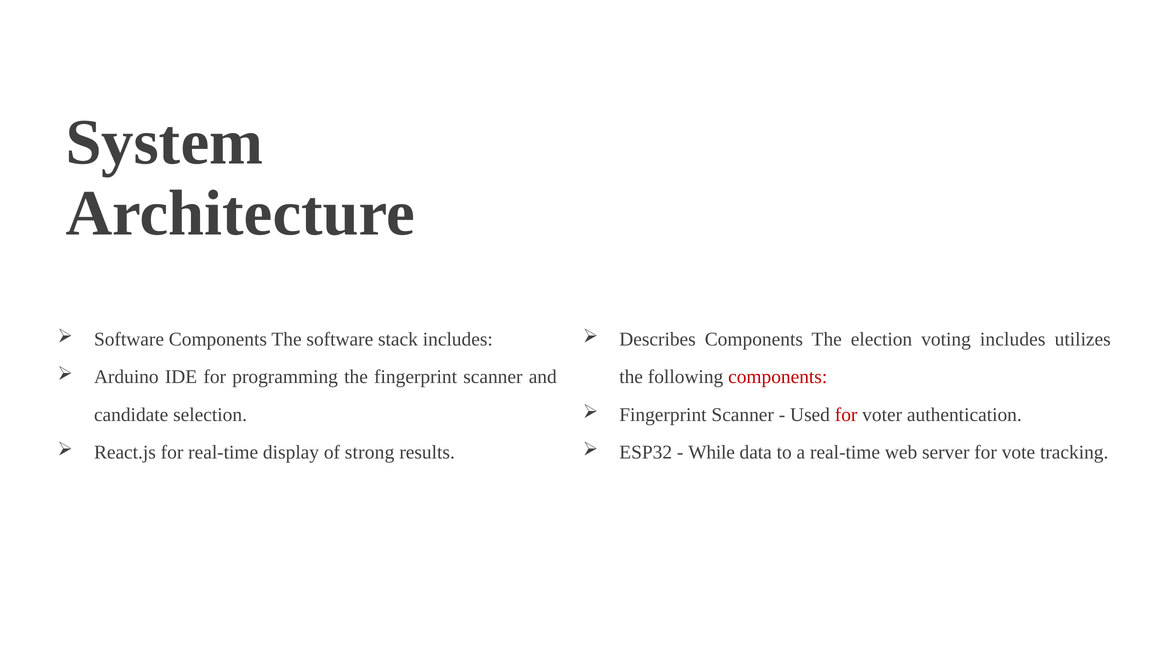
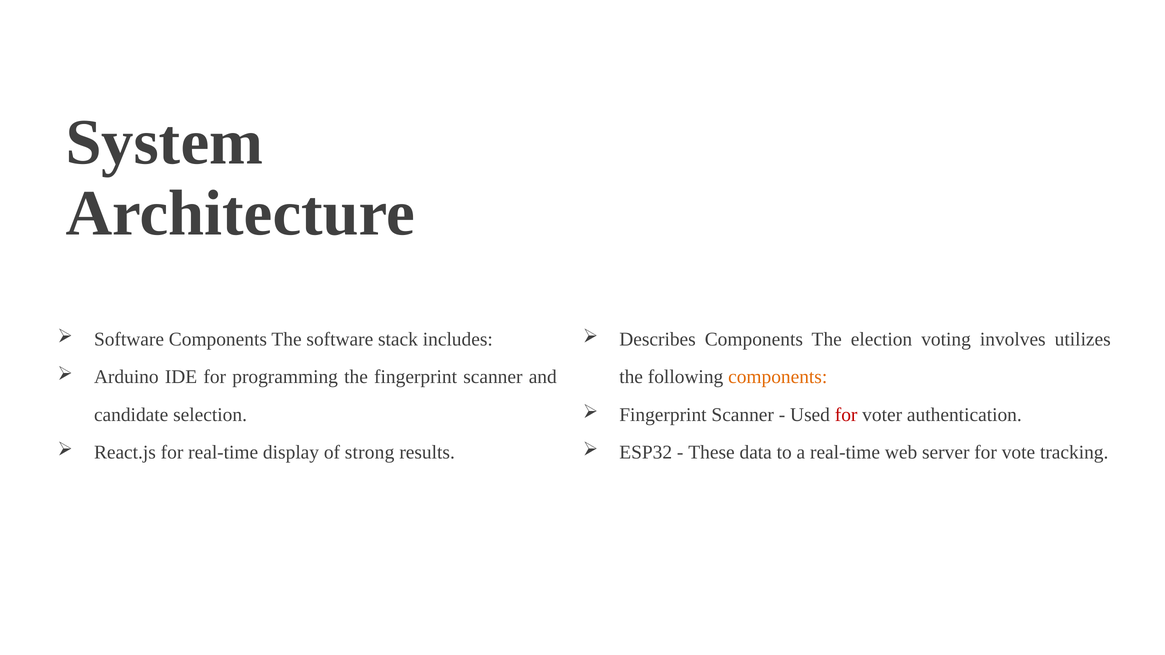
voting includes: includes -> involves
components at (778, 377) colour: red -> orange
While: While -> These
